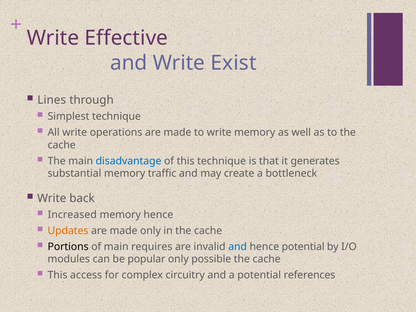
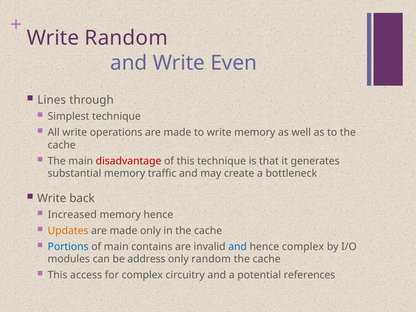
Write Effective: Effective -> Random
Exist: Exist -> Even
disadvantage colour: blue -> red
Portions colour: black -> blue
requires: requires -> contains
hence potential: potential -> complex
popular: popular -> address
only possible: possible -> random
